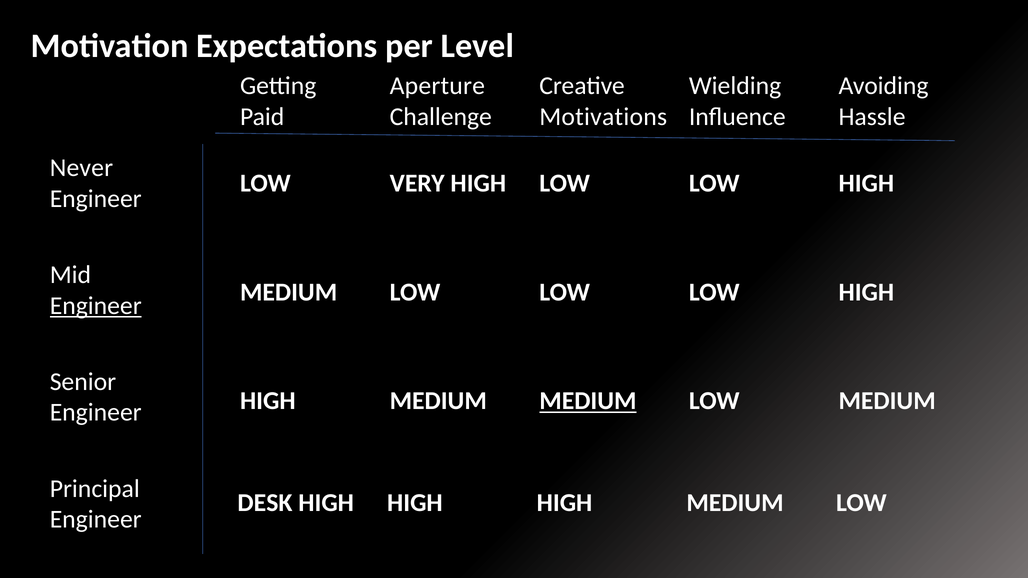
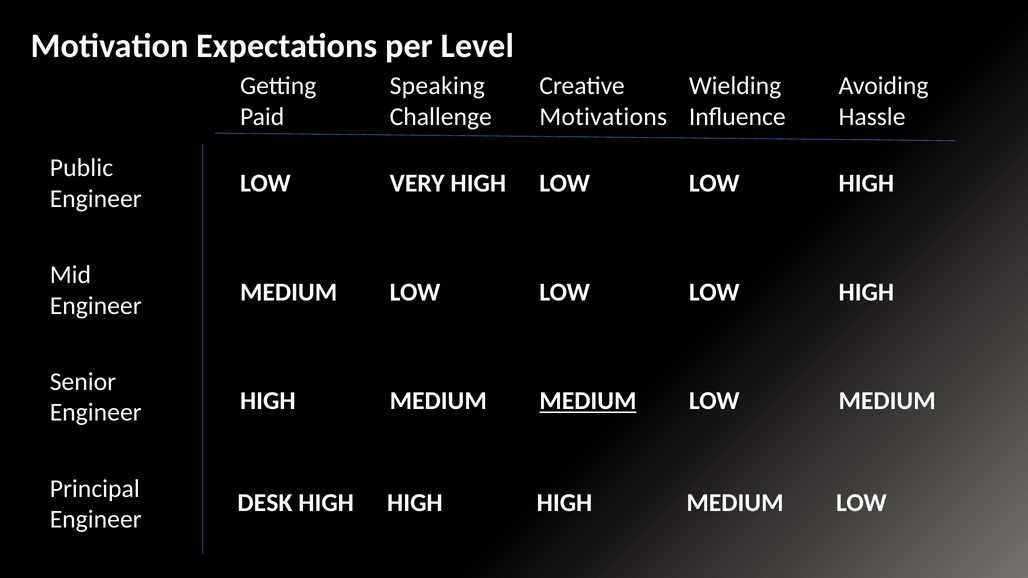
Aperture: Aperture -> Speaking
Never: Never -> Public
Engineer at (96, 306) underline: present -> none
